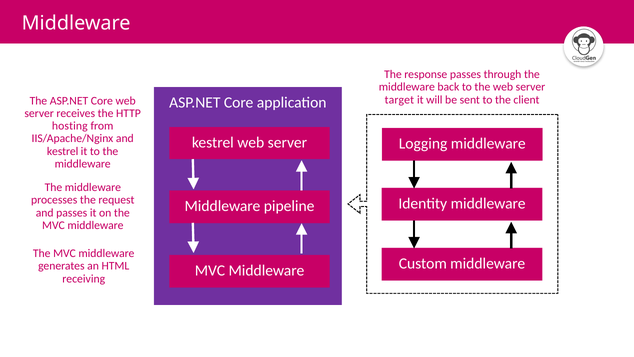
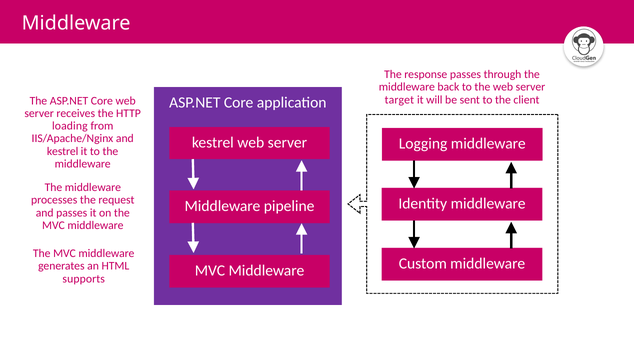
hosting: hosting -> loading
receiving: receiving -> supports
